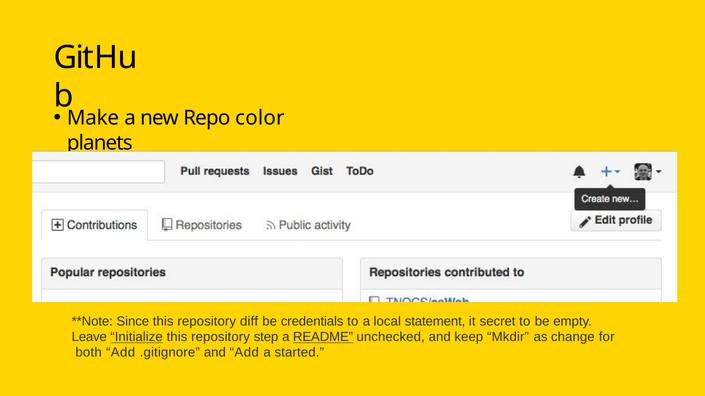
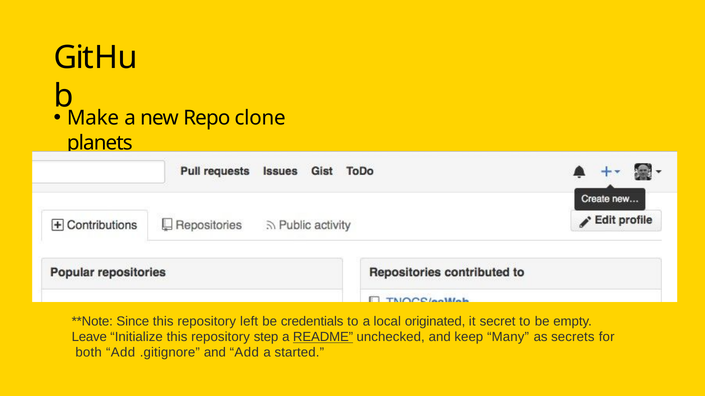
color: color -> clone
diff: diff -> left
statement: statement -> originated
Initialize underline: present -> none
Mkdir: Mkdir -> Many
change: change -> secrets
